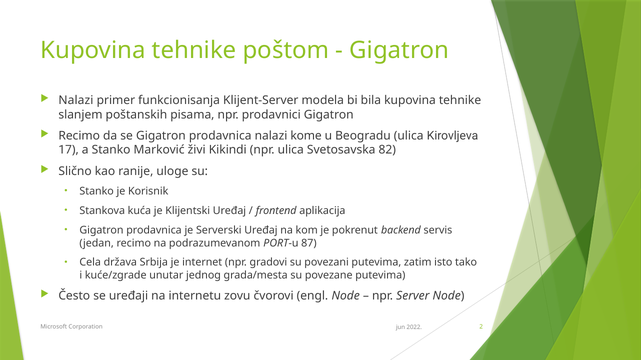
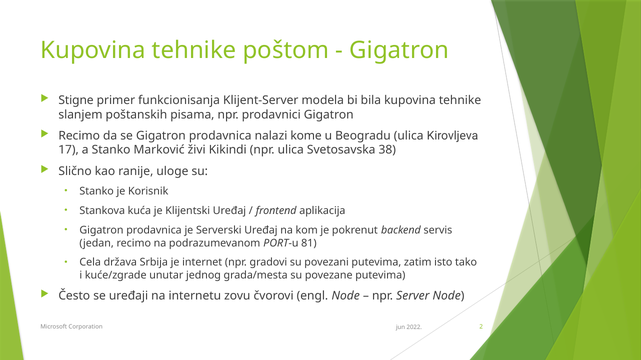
Nalazi at (76, 100): Nalazi -> Stigne
82: 82 -> 38
87: 87 -> 81
